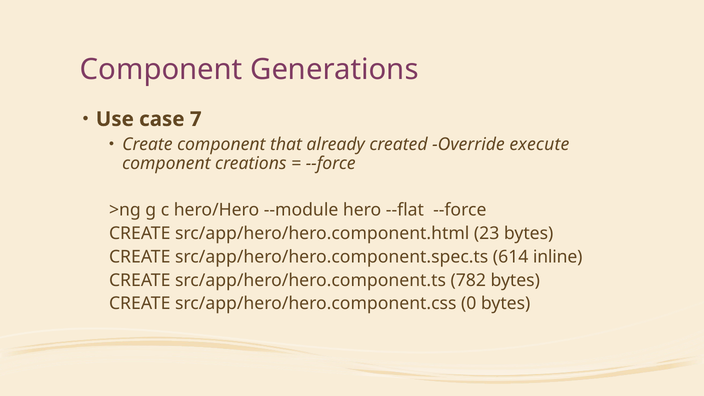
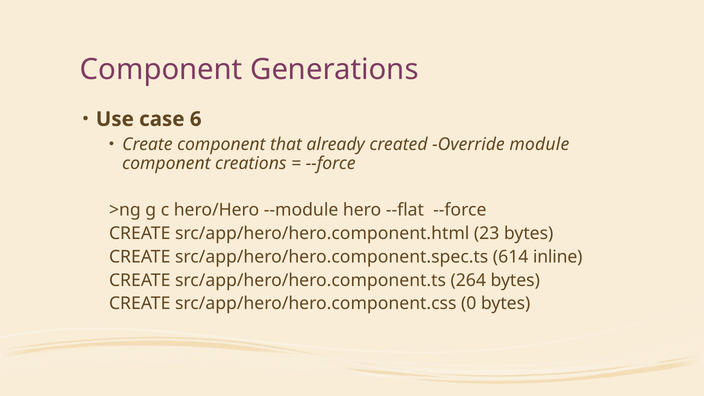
7: 7 -> 6
execute: execute -> module
782: 782 -> 264
